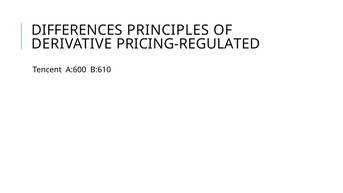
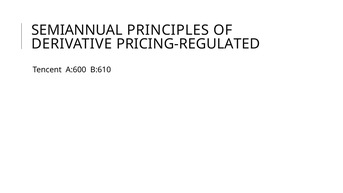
DIFFERENCES: DIFFERENCES -> SEMIANNUAL
